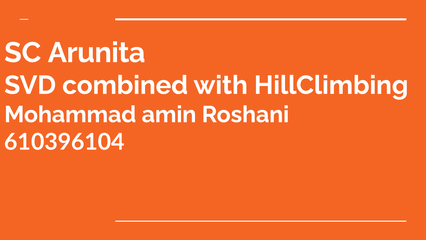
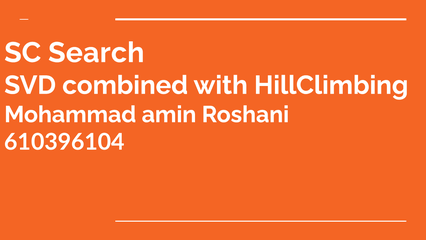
Arunita: Arunita -> Search
